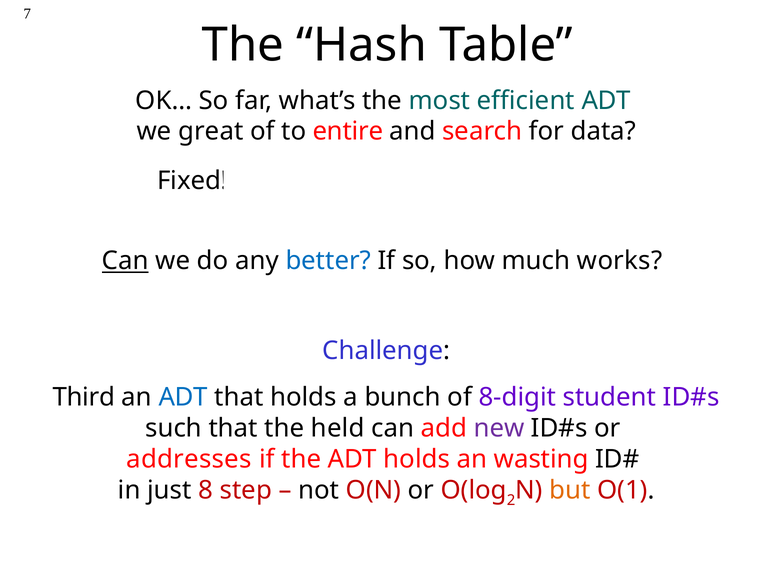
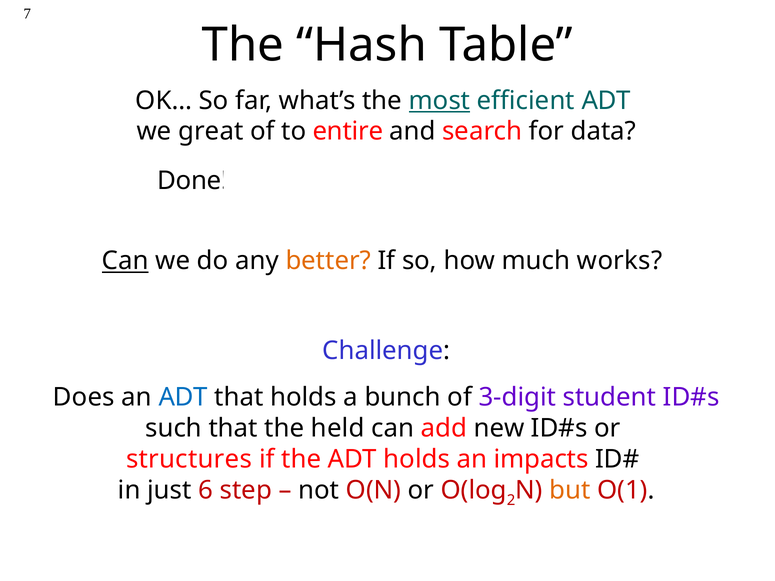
most underline: none -> present
Fixed: Fixed -> Done
better colour: blue -> orange
Third: Third -> Does
8-digit: 8-digit -> 3-digit
new colour: purple -> black
addresses: addresses -> structures
wasting: wasting -> impacts
8: 8 -> 6
